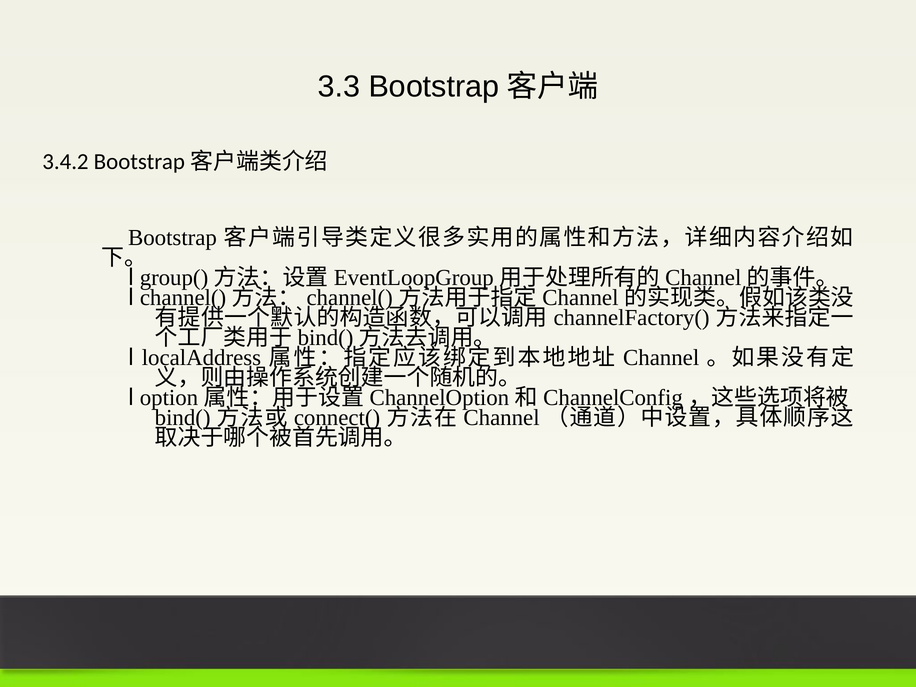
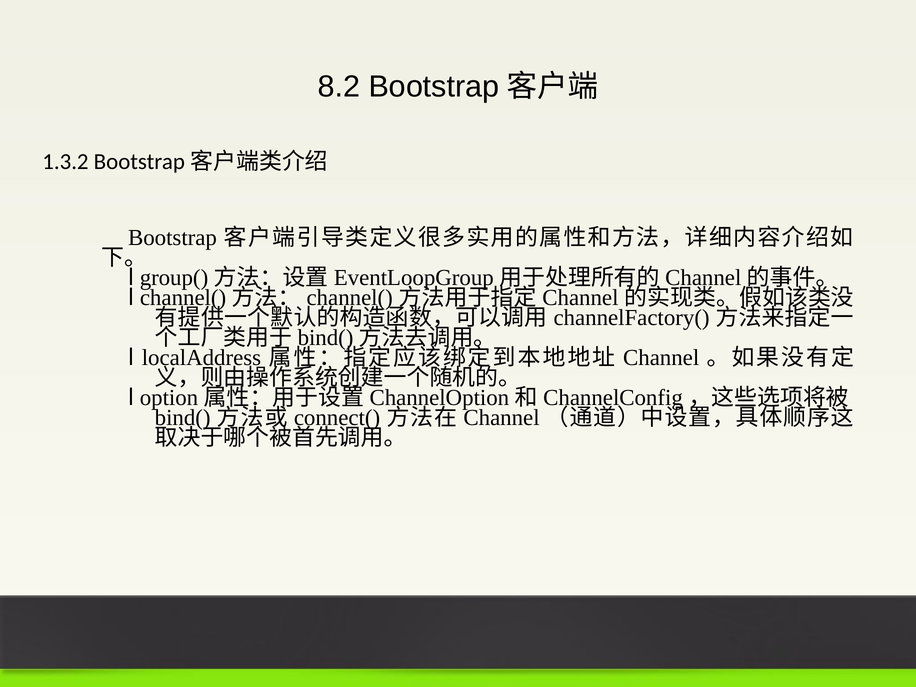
3.3: 3.3 -> 8.2
3.4.2: 3.4.2 -> 1.3.2
